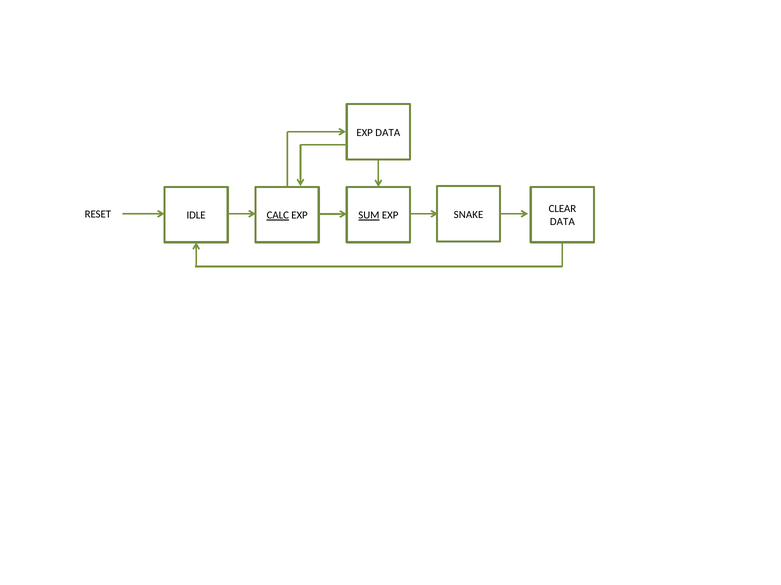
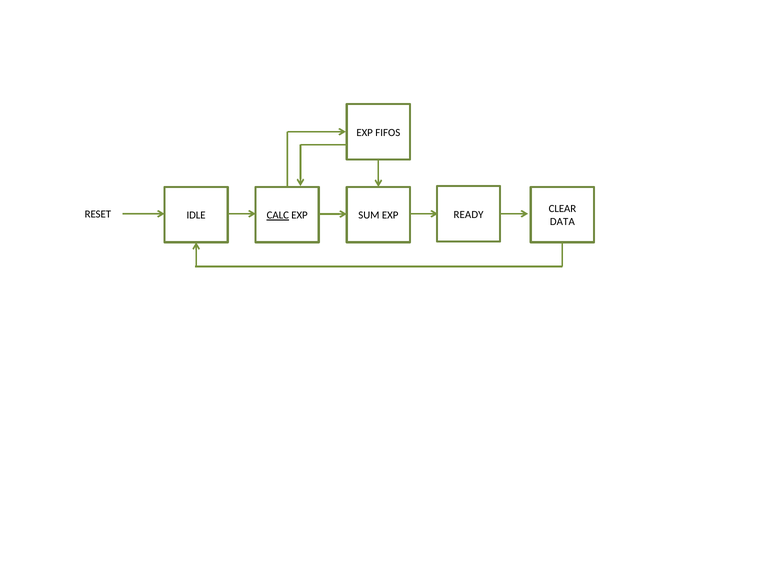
EXP DATA: DATA -> FIFOS
SUM underline: present -> none
SNAKE: SNAKE -> READY
